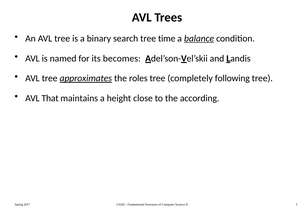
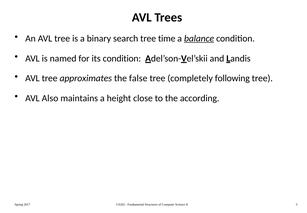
its becomes: becomes -> condition
approximates underline: present -> none
roles: roles -> false
That: That -> Also
